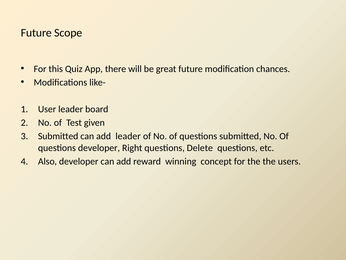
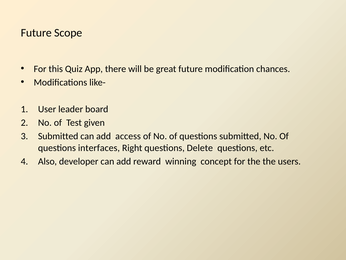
add leader: leader -> access
questions developer: developer -> interfaces
